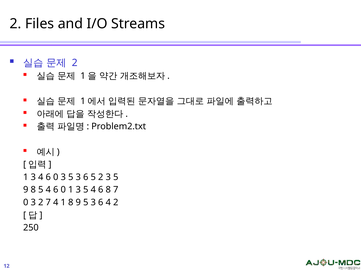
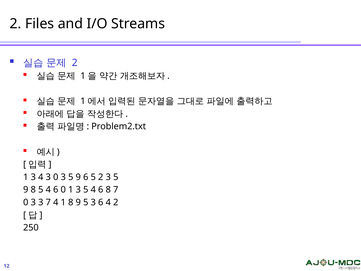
3 4 6: 6 -> 3
0 3 5 3: 3 -> 9
3 2: 2 -> 3
